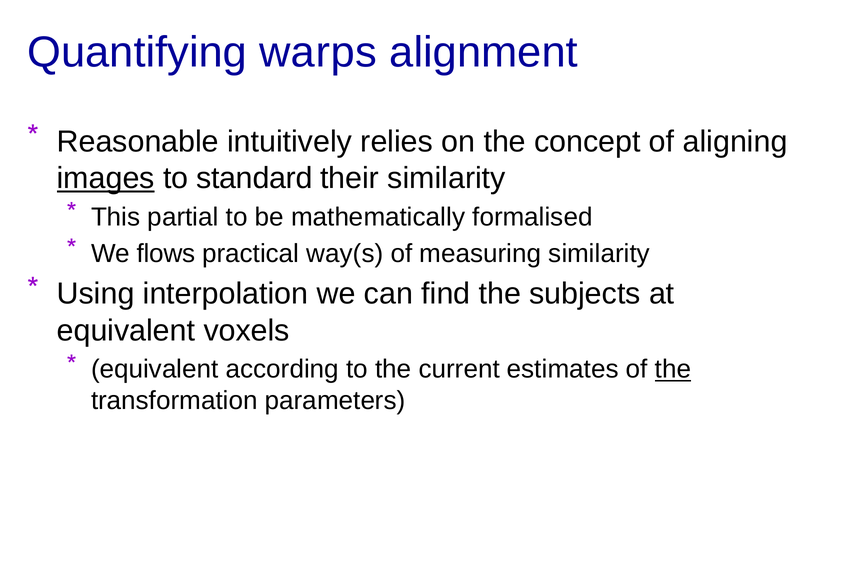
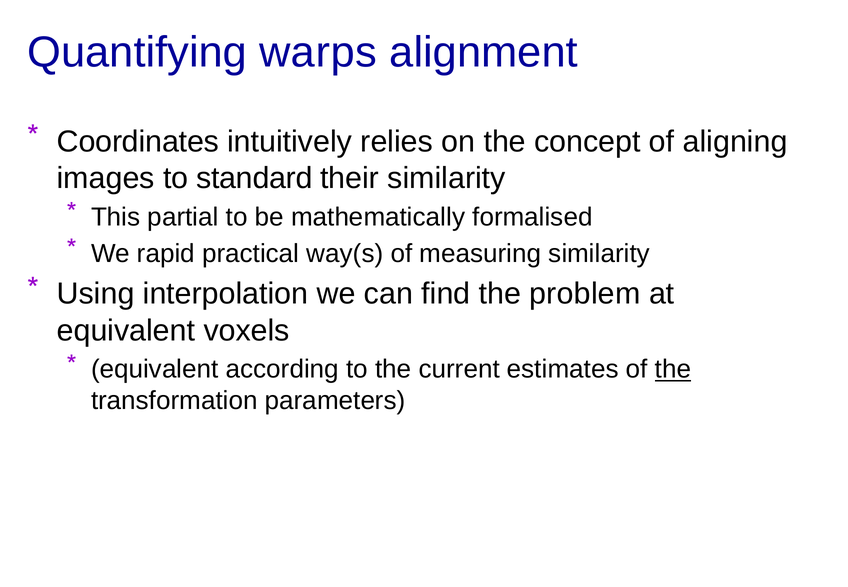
Reasonable: Reasonable -> Coordinates
images underline: present -> none
flows: flows -> rapid
subjects: subjects -> problem
